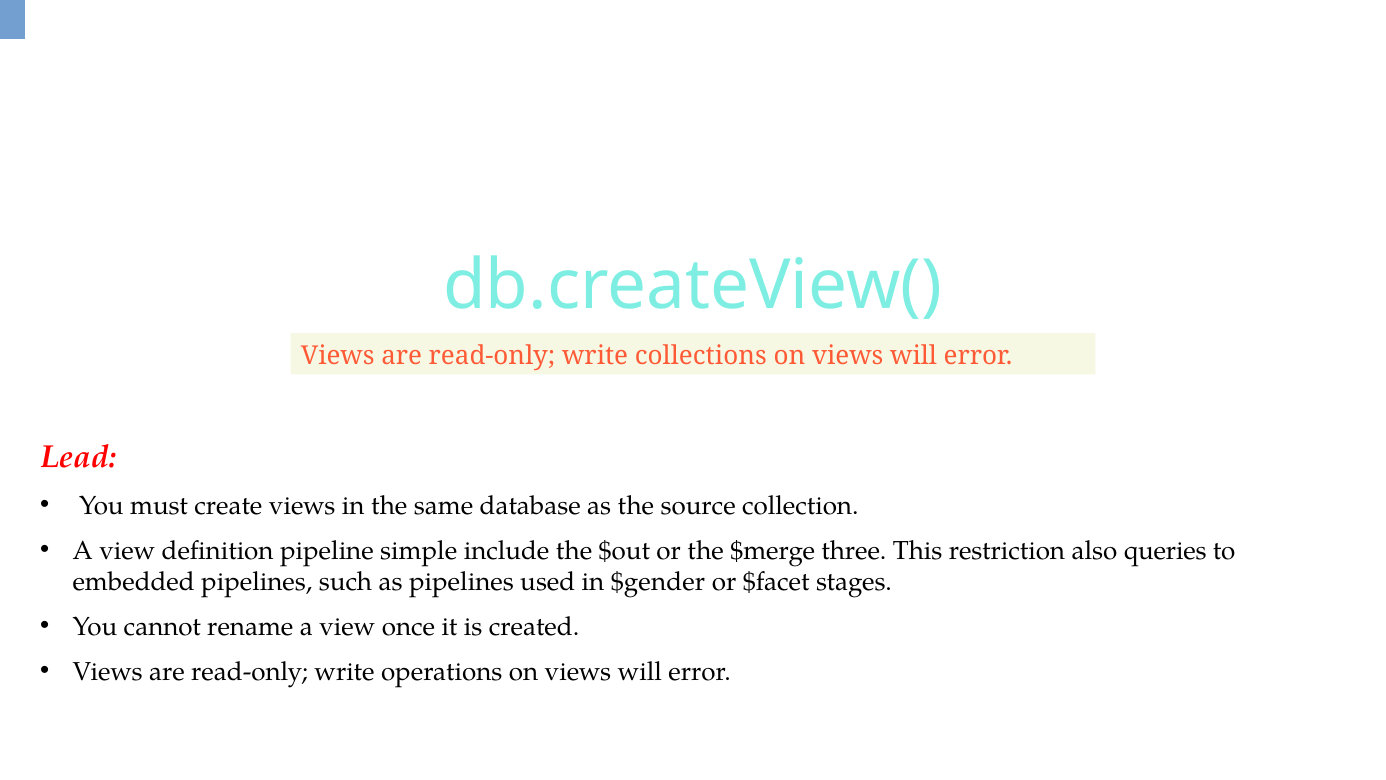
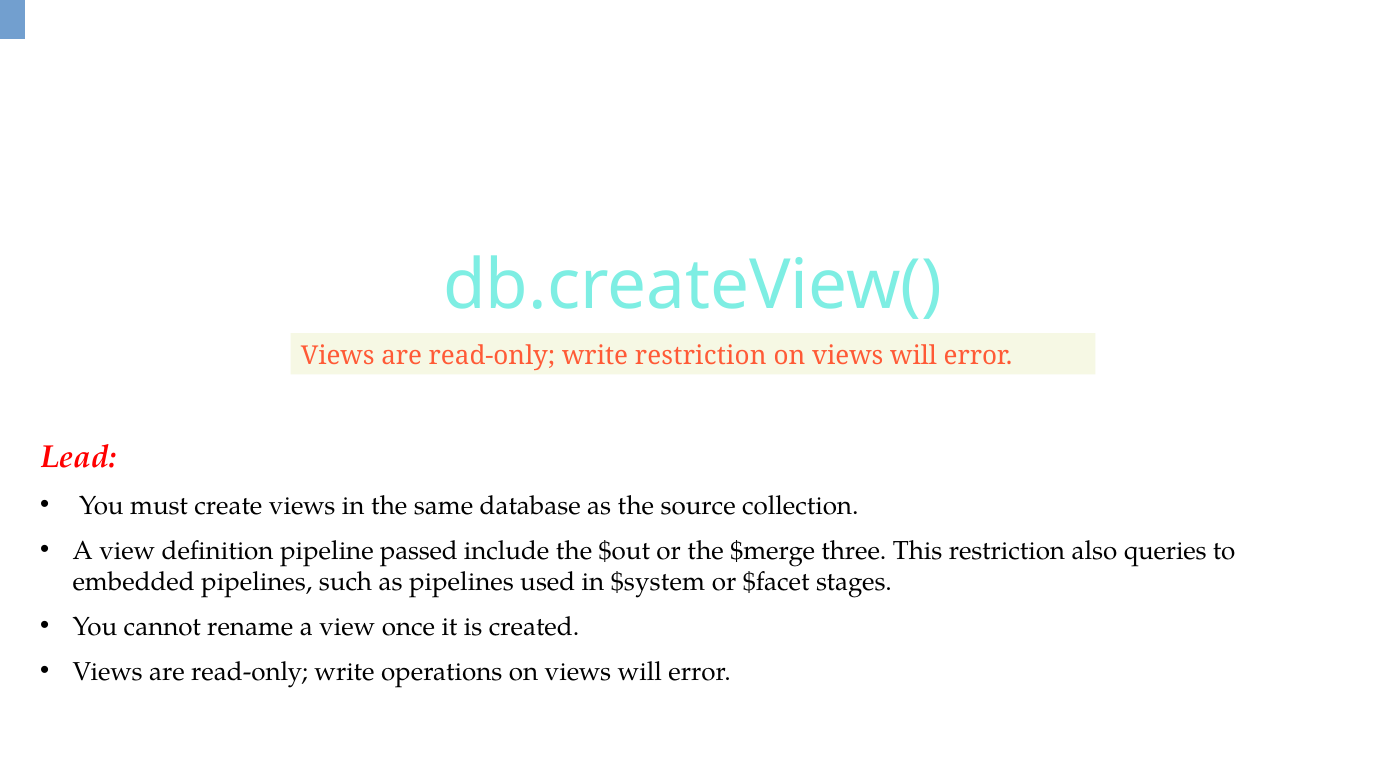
write collections: collections -> restriction
simple: simple -> passed
$gender: $gender -> $system
